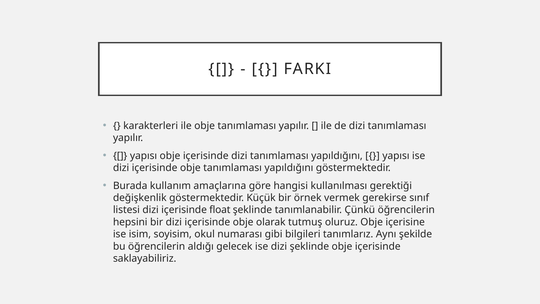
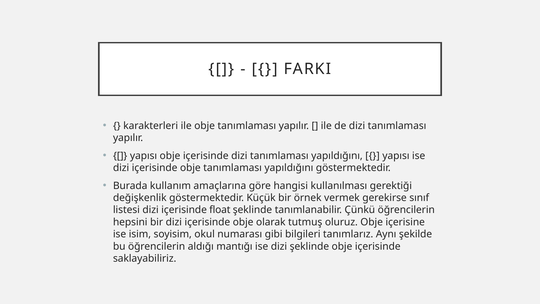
gelecek: gelecek -> mantığı
